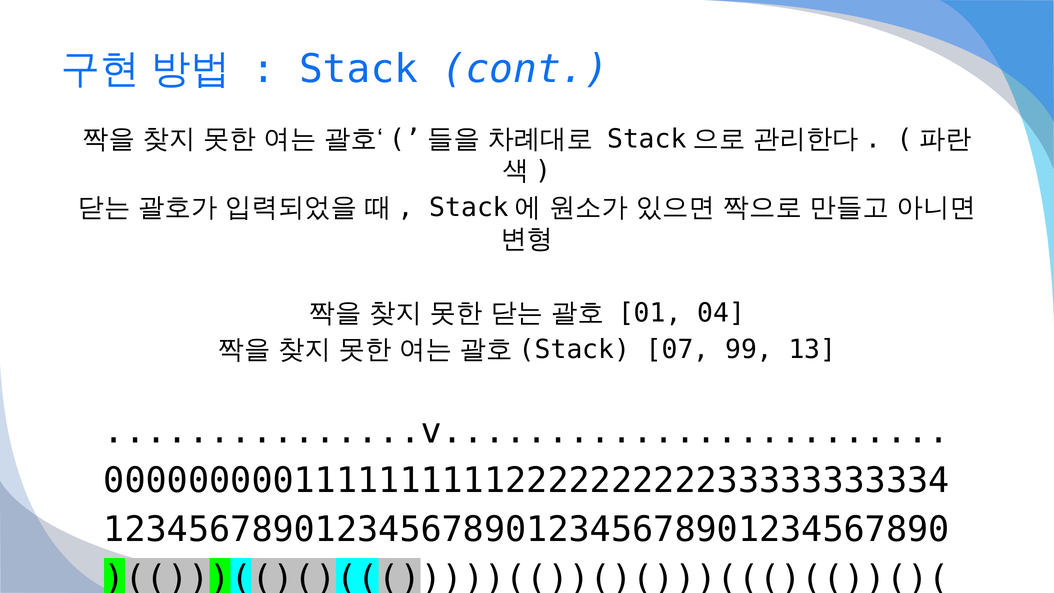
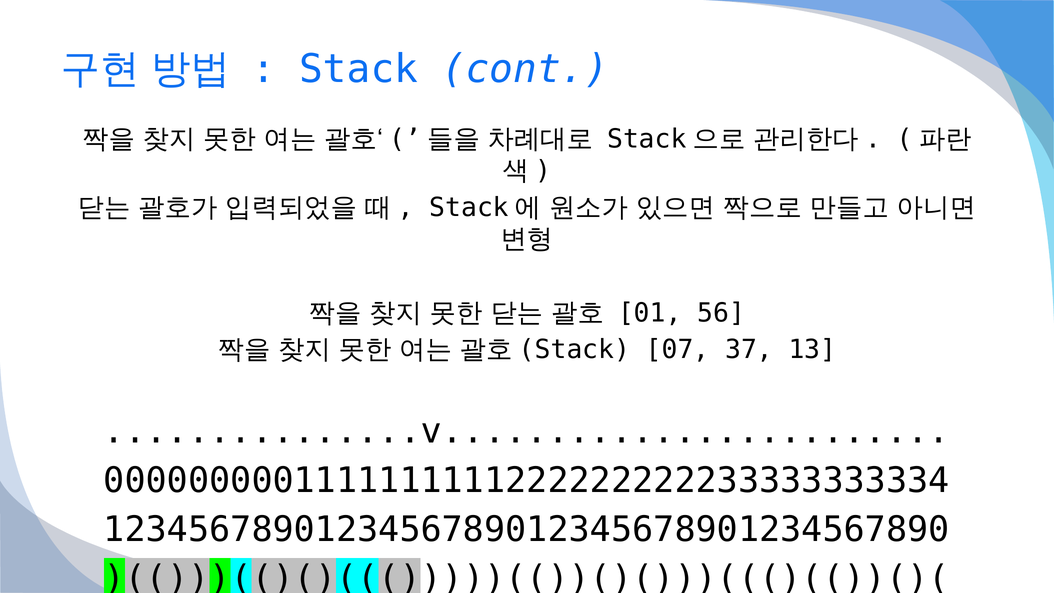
04: 04 -> 56
99: 99 -> 37
